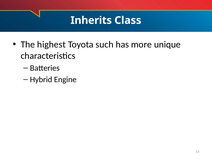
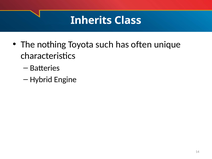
highest: highest -> nothing
more: more -> often
